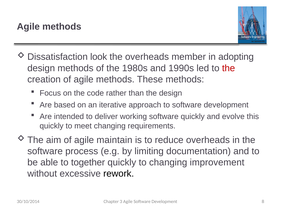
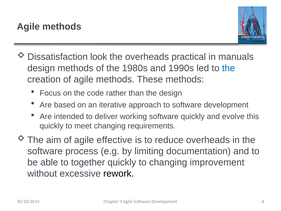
member: member -> practical
adopting: adopting -> manuals
the at (229, 68) colour: red -> blue
maintain: maintain -> effective
